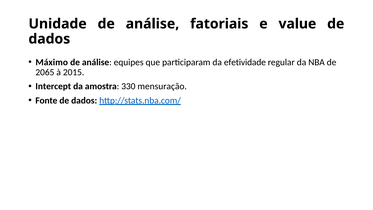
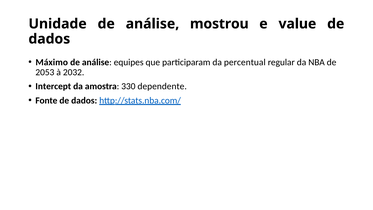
fatoriais: fatoriais -> mostrou
efetividade: efetividade -> percentual
2065: 2065 -> 2053
2015: 2015 -> 2032
mensuração: mensuração -> dependente
